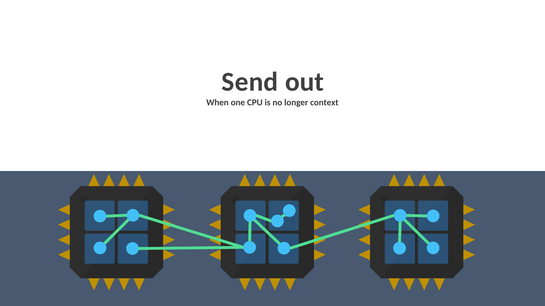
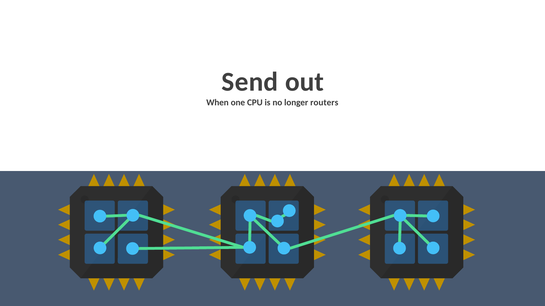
context: context -> routers
